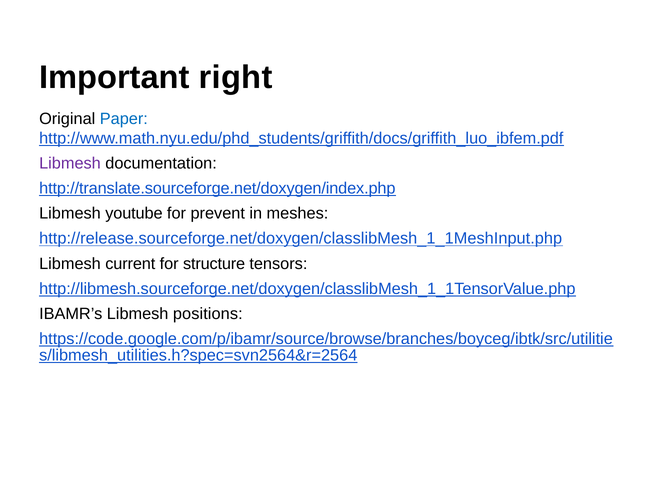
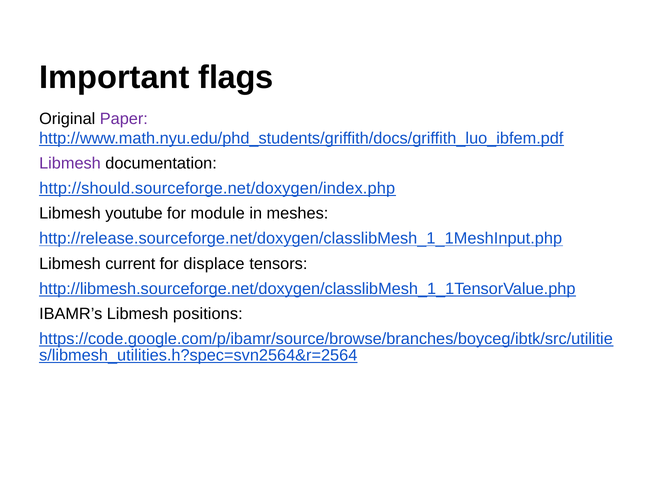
right: right -> flags
Paper colour: blue -> purple
http://translate.sourceforge.net/doxygen/index.php: http://translate.sourceforge.net/doxygen/index.php -> http://should.sourceforge.net/doxygen/index.php
prevent: prevent -> module
structure: structure -> displace
